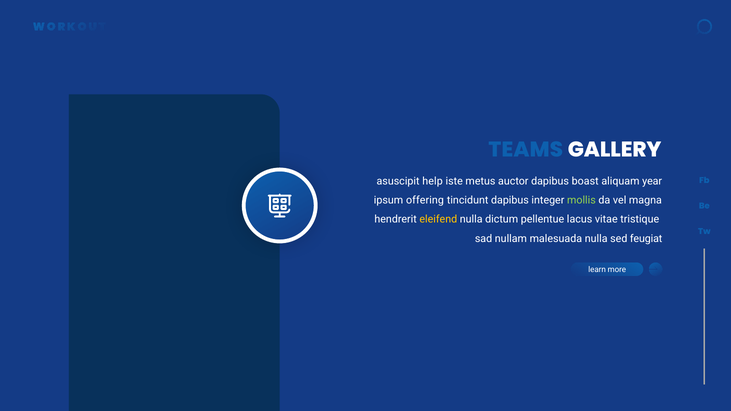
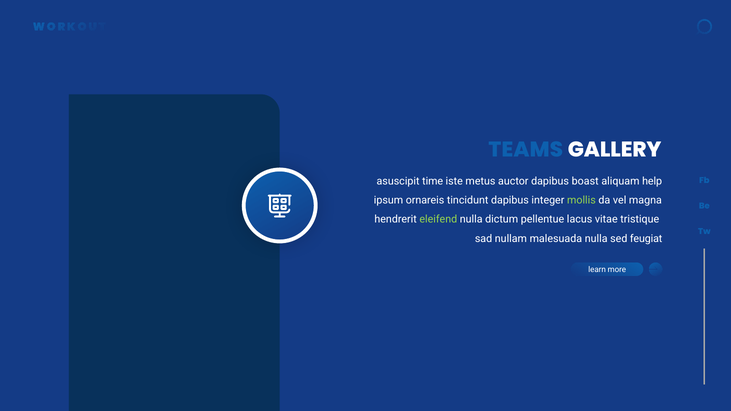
help: help -> time
year: year -> help
offering: offering -> ornareis
eleifend colour: yellow -> light green
